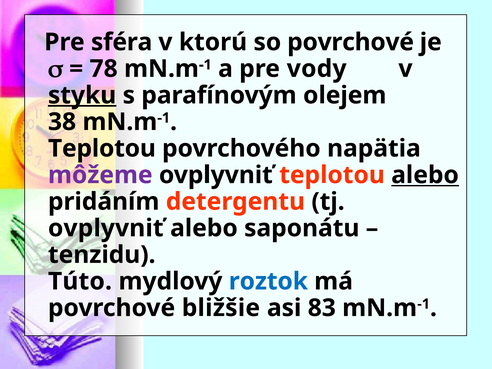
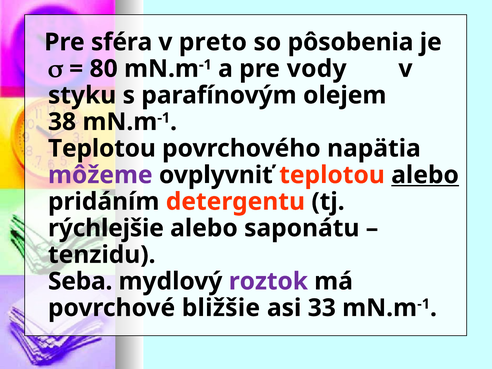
ktorú: ktorú -> preto
so povrchové: povrchové -> pôsobenia
78: 78 -> 80
styku underline: present -> none
ovplyvniť at (106, 228): ovplyvniť -> rýchlejšie
Túto: Túto -> Seba
roztok colour: blue -> purple
83: 83 -> 33
